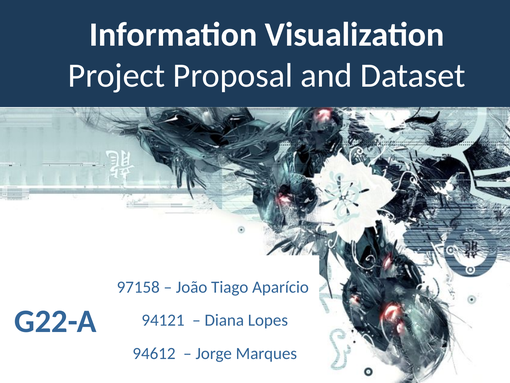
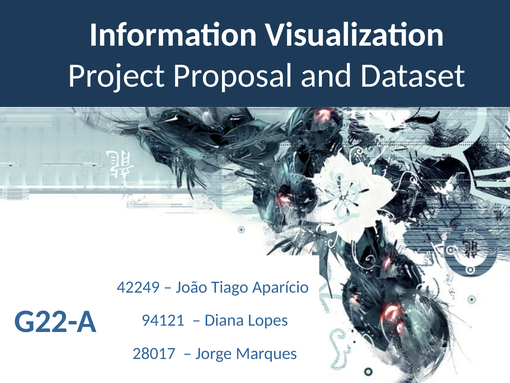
97158: 97158 -> 42249
94612: 94612 -> 28017
